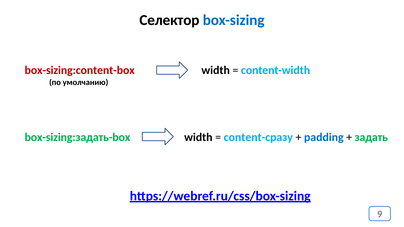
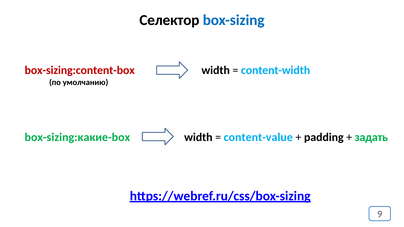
box-sizing:задать-box: box-sizing:задать-box -> box-sizing:какие-box
content-сразу: content-сразу -> content-value
padding colour: blue -> black
